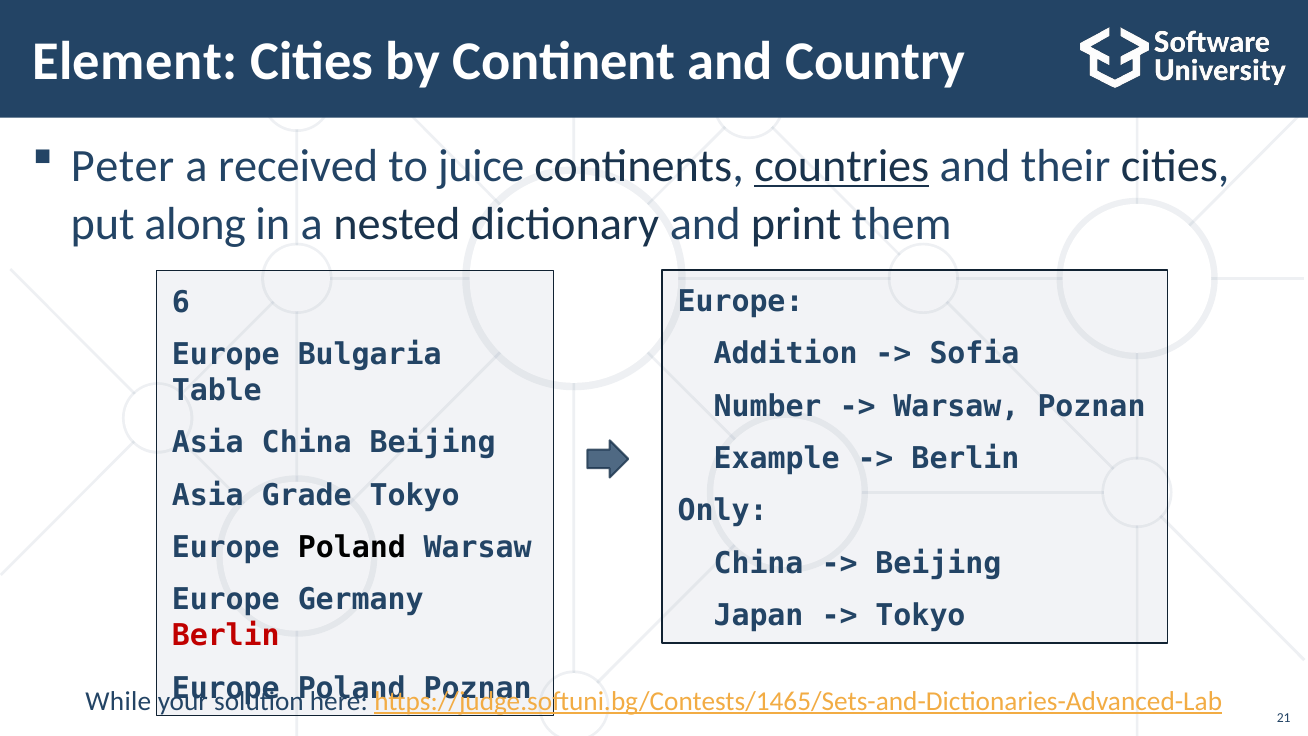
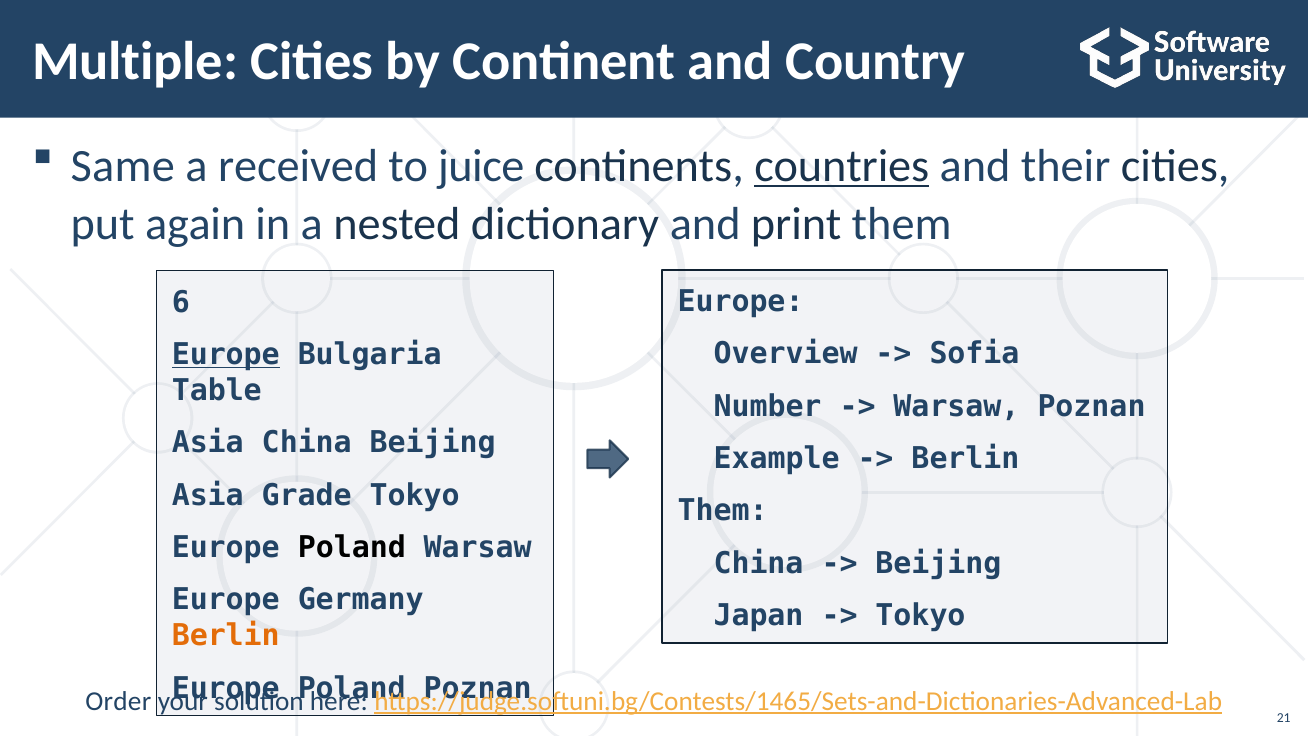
Element: Element -> Multiple
Peter: Peter -> Same
along: along -> again
Addition: Addition -> Overview
Europe at (226, 354) underline: none -> present
Only at (723, 511): Only -> Them
Berlin at (226, 636) colour: red -> orange
While: While -> Order
